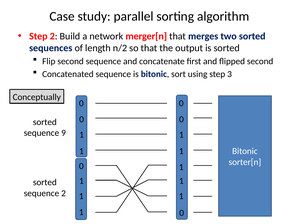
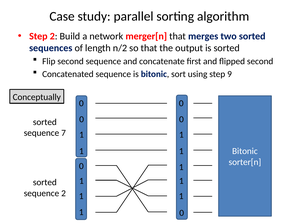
3: 3 -> 9
9: 9 -> 7
